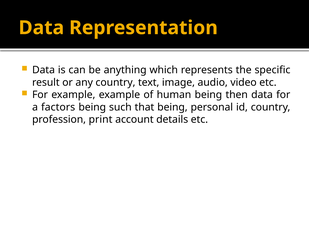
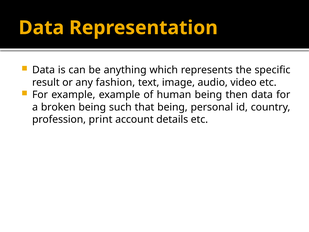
any country: country -> fashion
factors: factors -> broken
